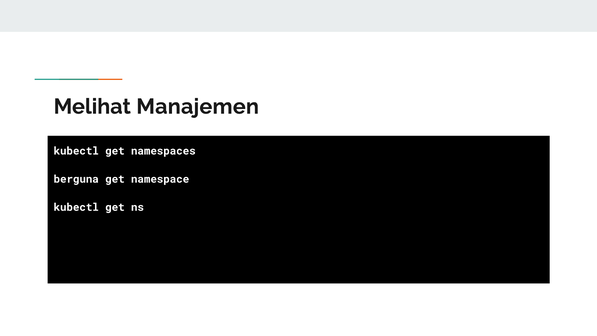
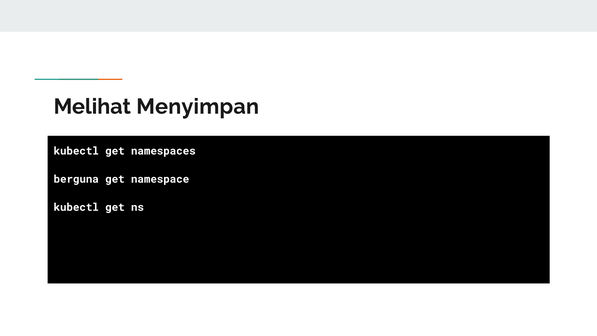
Manajemen: Manajemen -> Menyimpan
